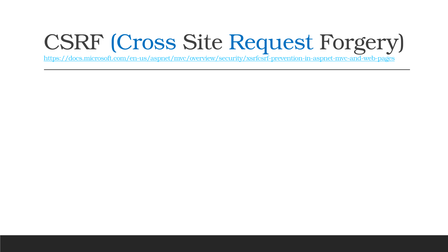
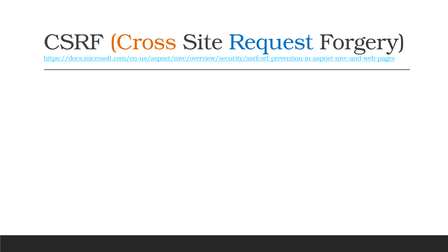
Cross colour: blue -> orange
